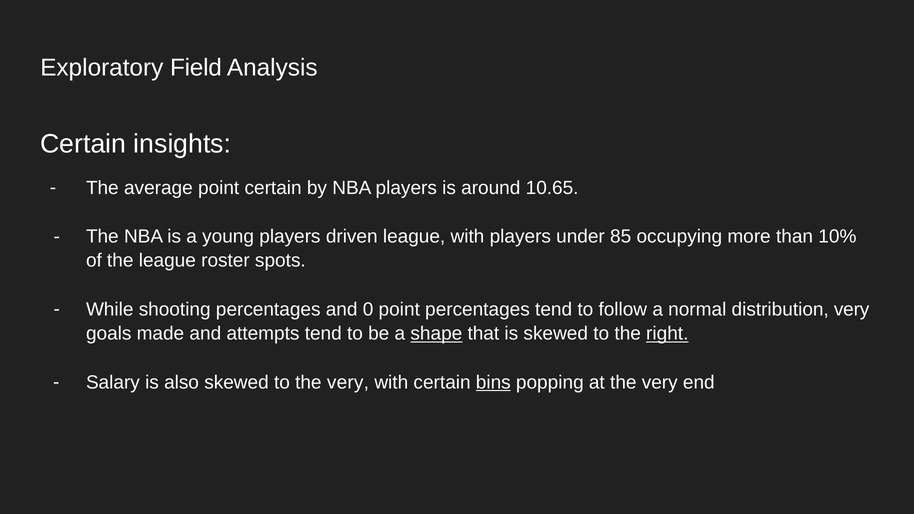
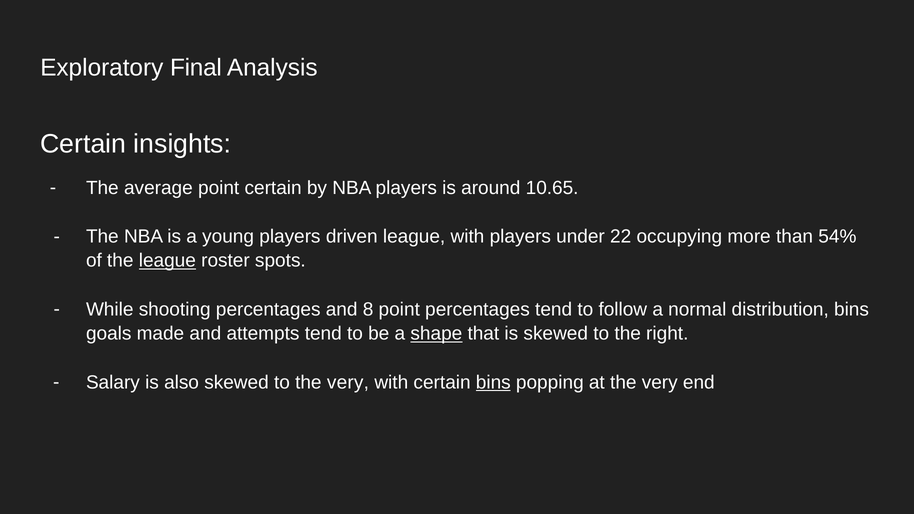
Field: Field -> Final
85: 85 -> 22
10%: 10% -> 54%
league at (167, 261) underline: none -> present
0: 0 -> 8
distribution very: very -> bins
right underline: present -> none
